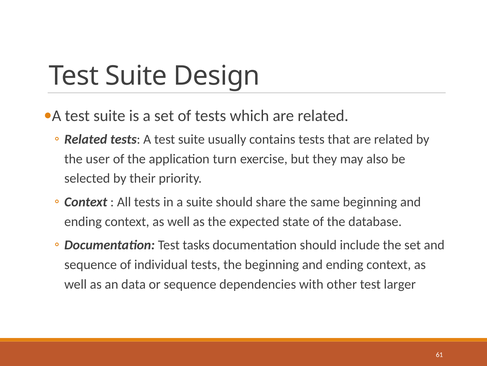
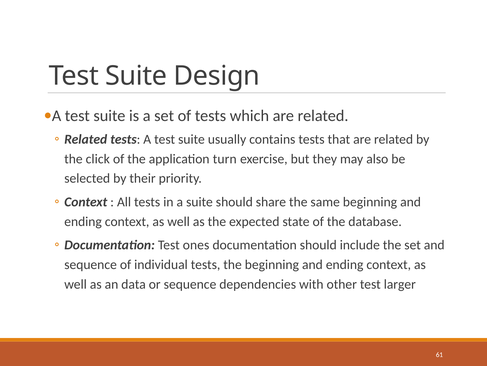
user: user -> click
tasks: tasks -> ones
